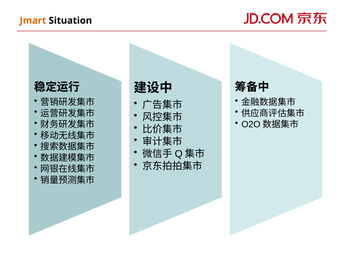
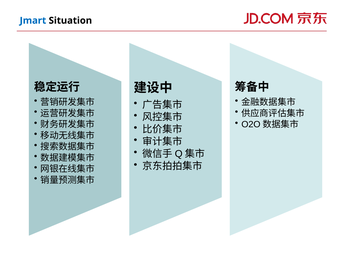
Jmart colour: orange -> blue
